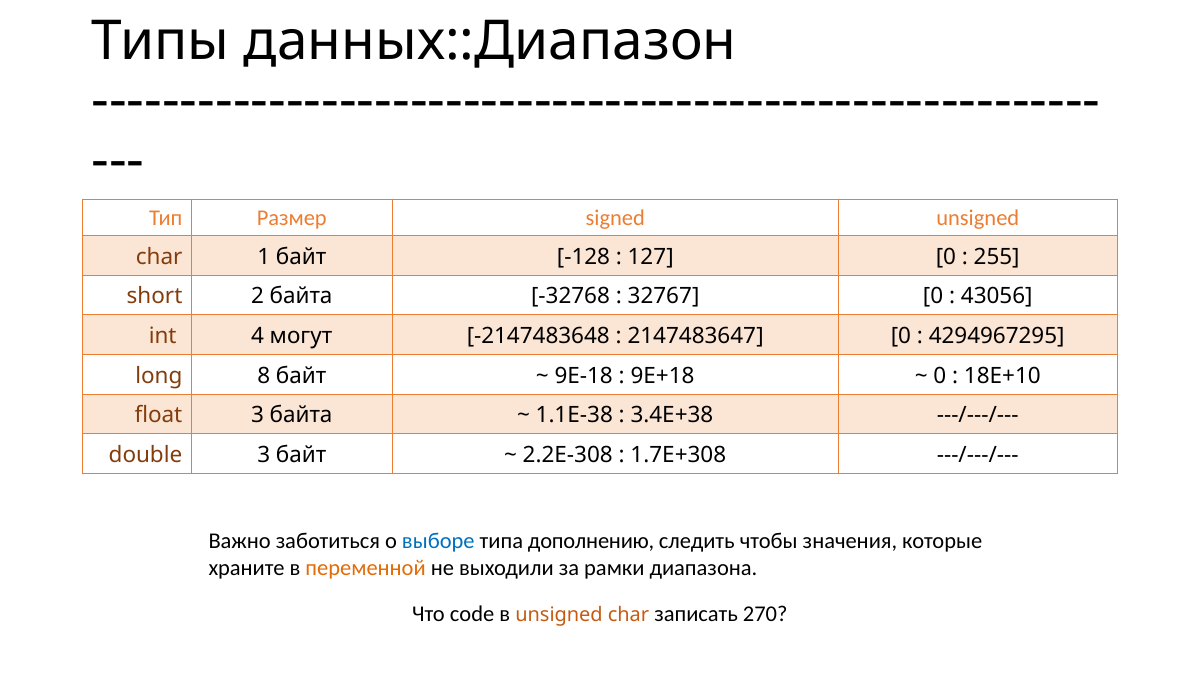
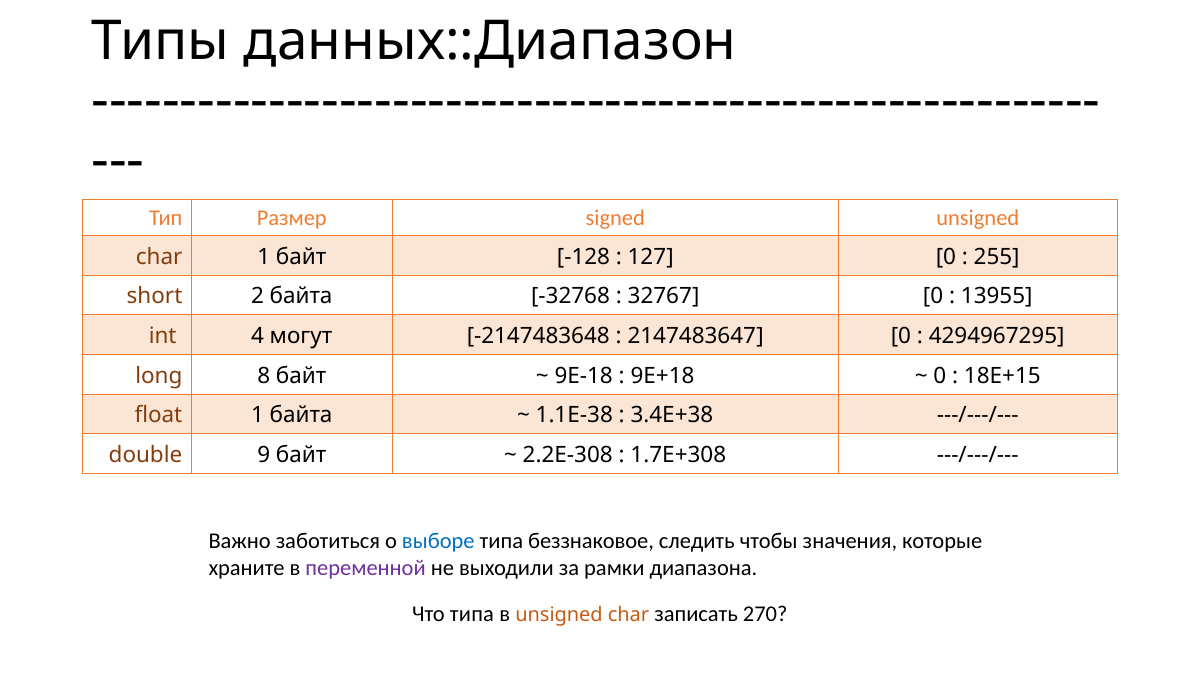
43056: 43056 -> 13955
18E+10: 18E+10 -> 18E+15
float 3: 3 -> 1
double 3: 3 -> 9
дополнению: дополнению -> беззнаковое
переменной colour: orange -> purple
Что code: code -> типа
